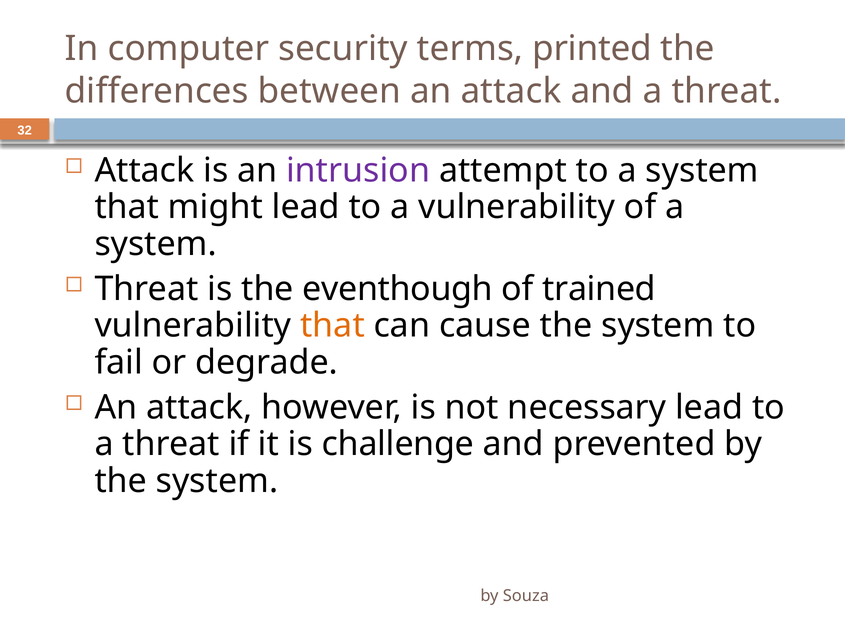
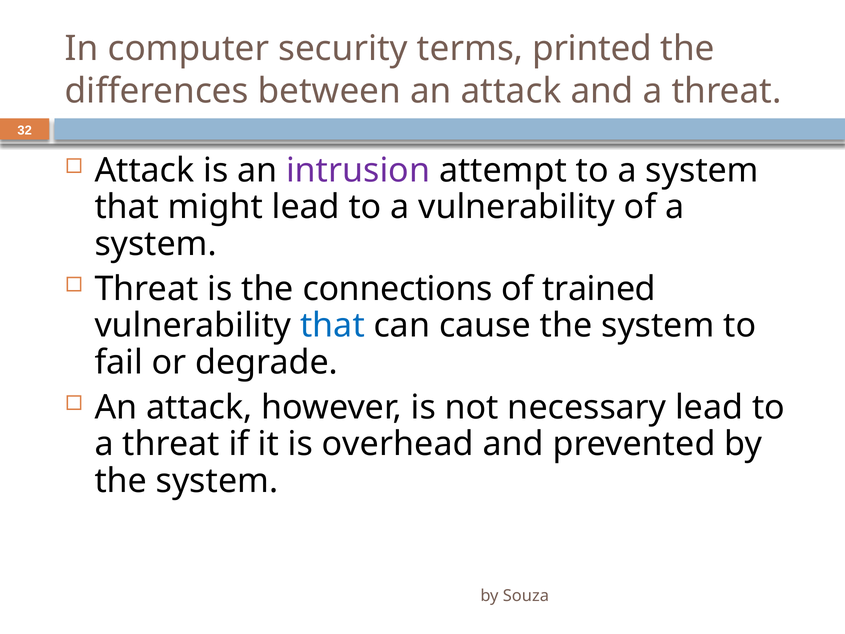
eventhough: eventhough -> connections
that at (332, 325) colour: orange -> blue
challenge: challenge -> overhead
